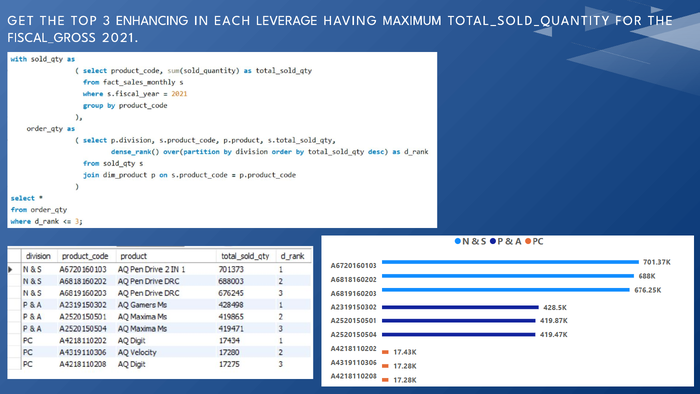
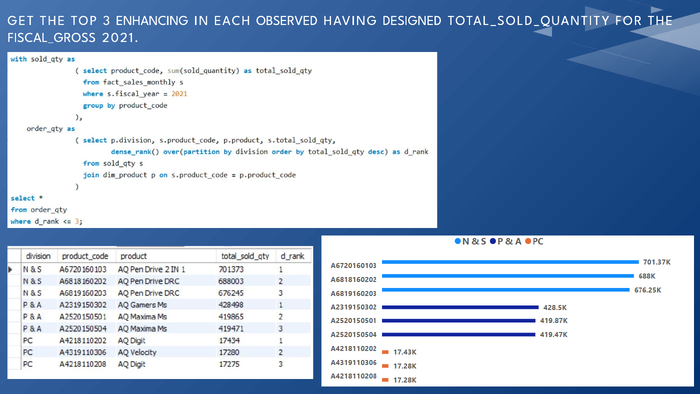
LEVERAGE: LEVERAGE -> OBSERVED
MAXIMUM: MAXIMUM -> DESIGNED
